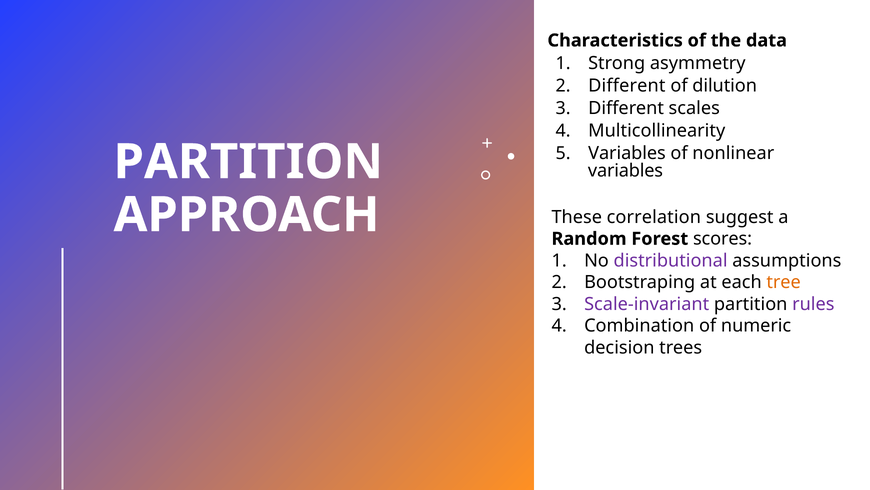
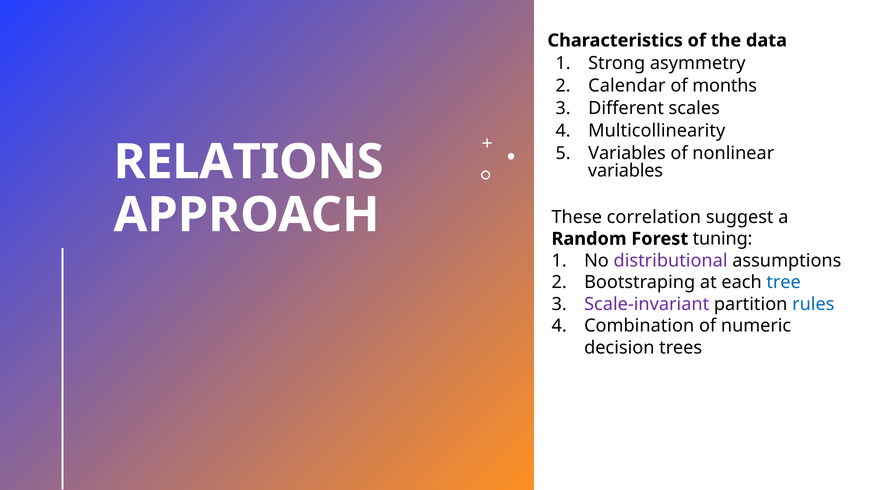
Different at (627, 85): Different -> Calendar
dilution: dilution -> months
PARTITION at (248, 162): PARTITION -> RELATIONS
scores: scores -> tuning
tree colour: orange -> blue
rules colour: purple -> blue
